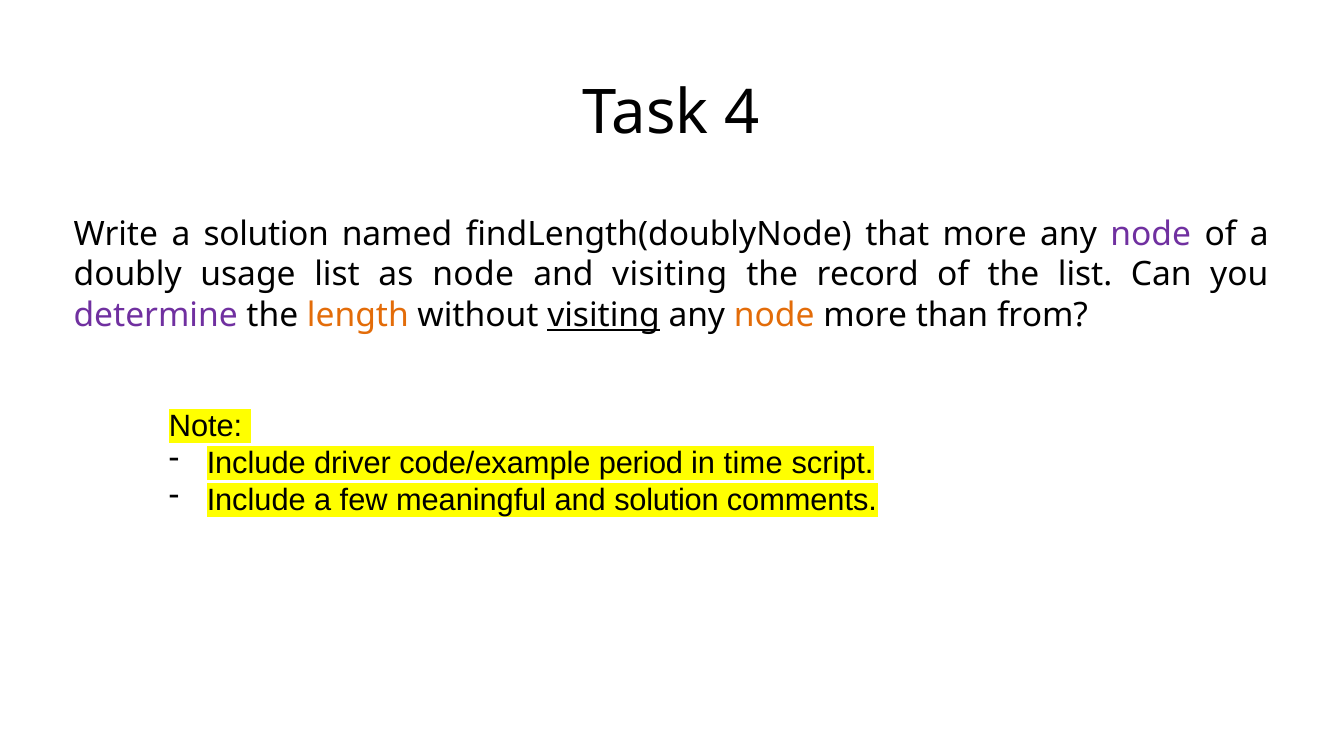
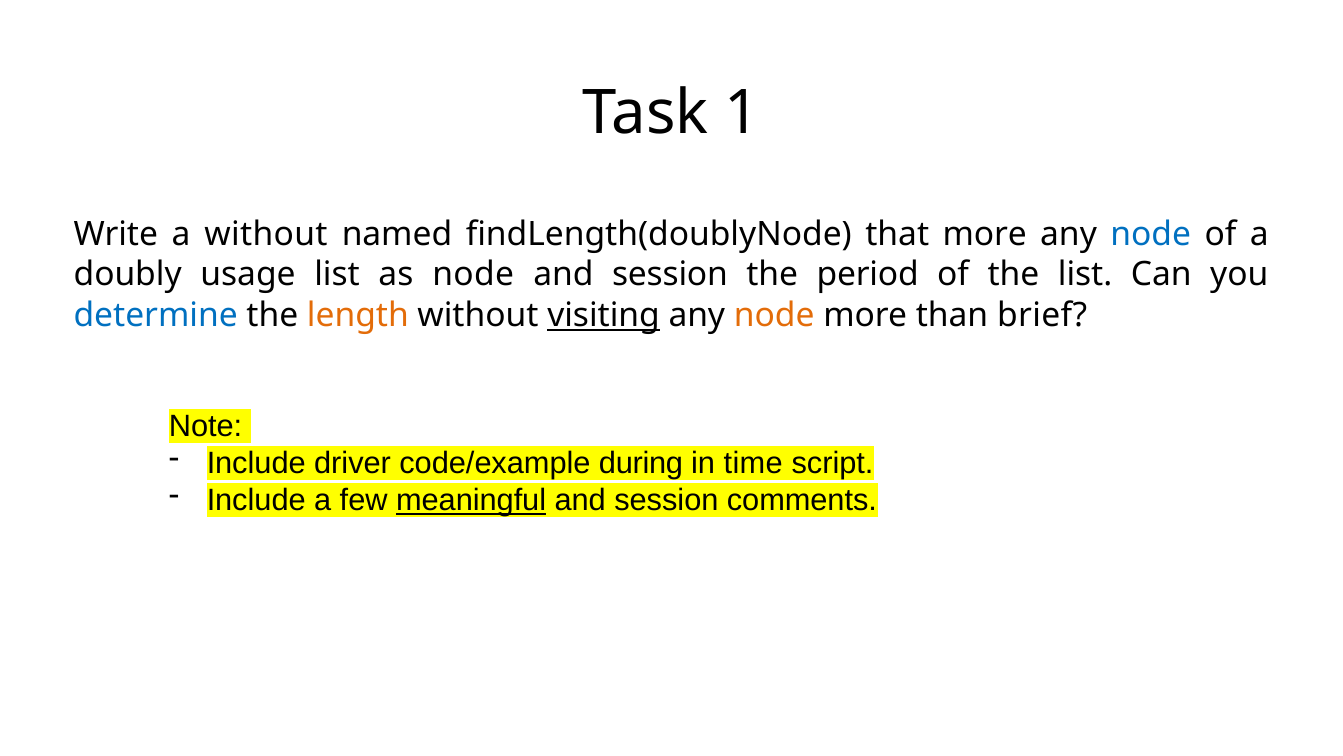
4: 4 -> 1
a solution: solution -> without
node at (1151, 234) colour: purple -> blue
visiting at (670, 275): visiting -> session
record: record -> period
determine colour: purple -> blue
from: from -> brief
period: period -> during
meaningful underline: none -> present
solution at (666, 500): solution -> session
